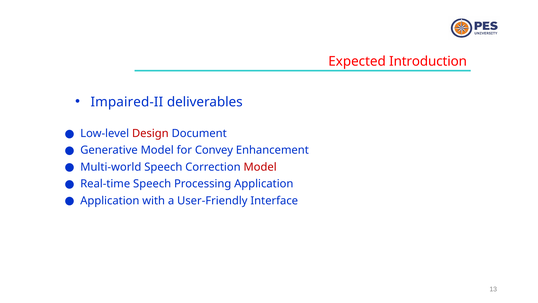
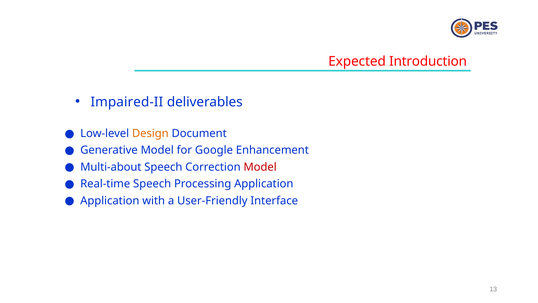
Design colour: red -> orange
Convey: Convey -> Google
Multi-world: Multi-world -> Multi-about
